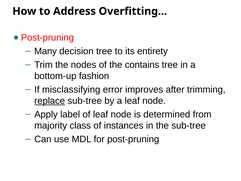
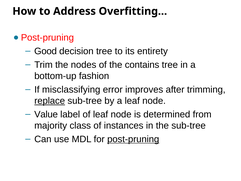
Many: Many -> Good
Apply: Apply -> Value
post-pruning underline: none -> present
